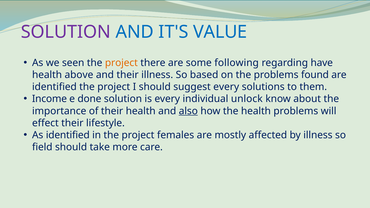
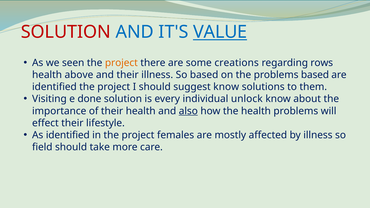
SOLUTION at (66, 32) colour: purple -> red
VALUE underline: none -> present
following: following -> creations
have: have -> rows
problems found: found -> based
suggest every: every -> know
Income: Income -> Visiting
